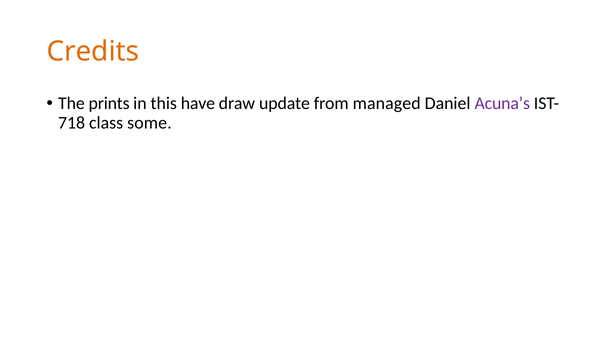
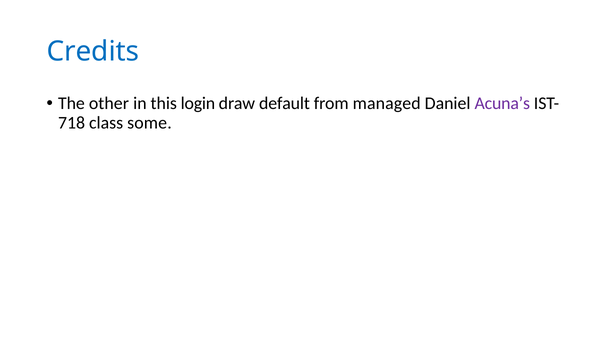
Credits colour: orange -> blue
prints: prints -> other
have: have -> login
update: update -> default
